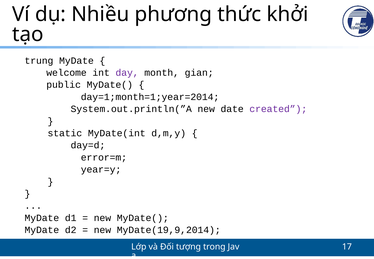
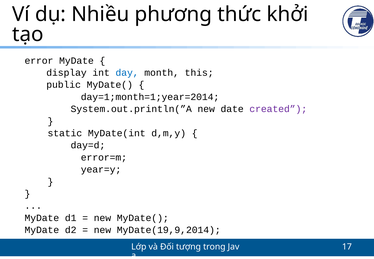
trung: trung -> error
welcome: welcome -> display
day colour: purple -> blue
gian: gian -> this
